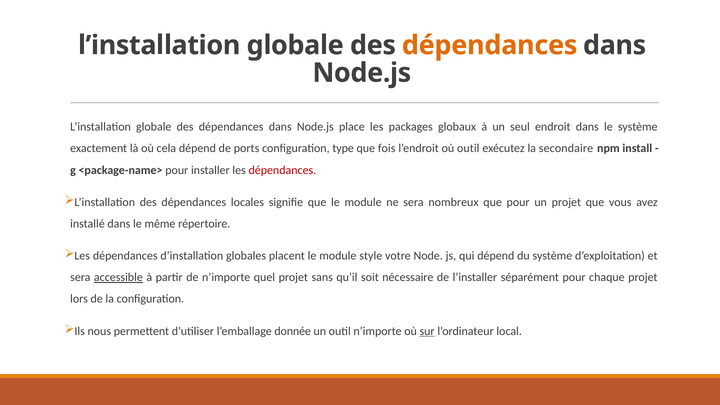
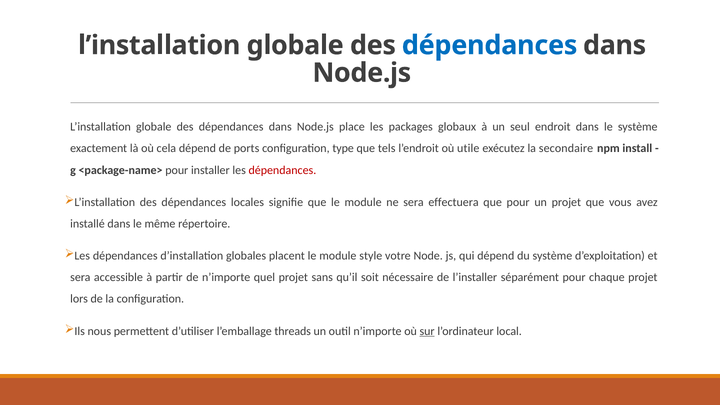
dépendances at (490, 45) colour: orange -> blue
fois: fois -> tels
où outil: outil -> utile
nombreux: nombreux -> effectuera
accessible underline: present -> none
donnée: donnée -> threads
